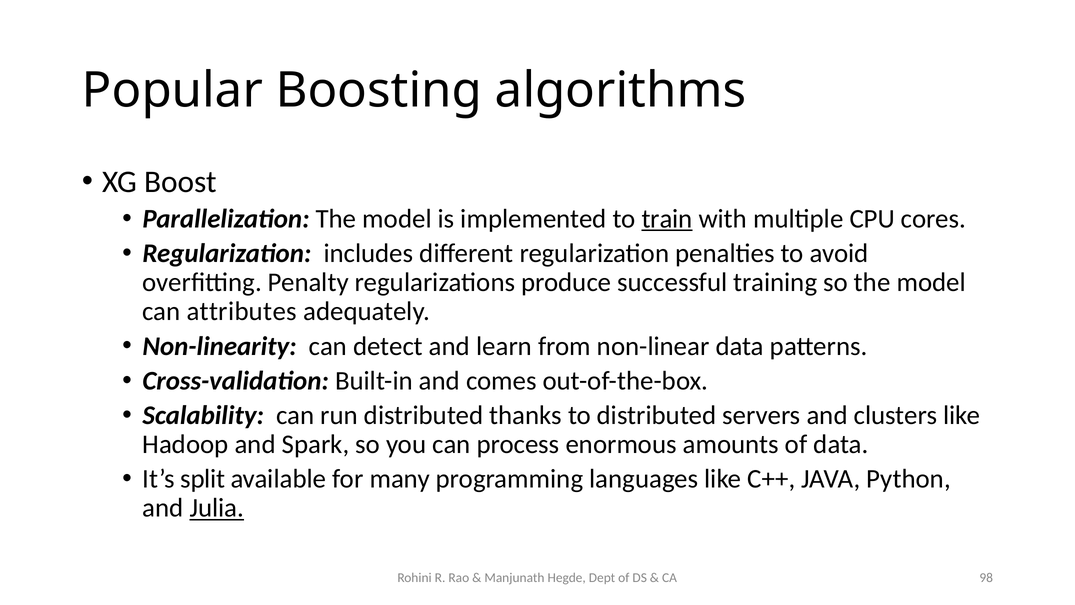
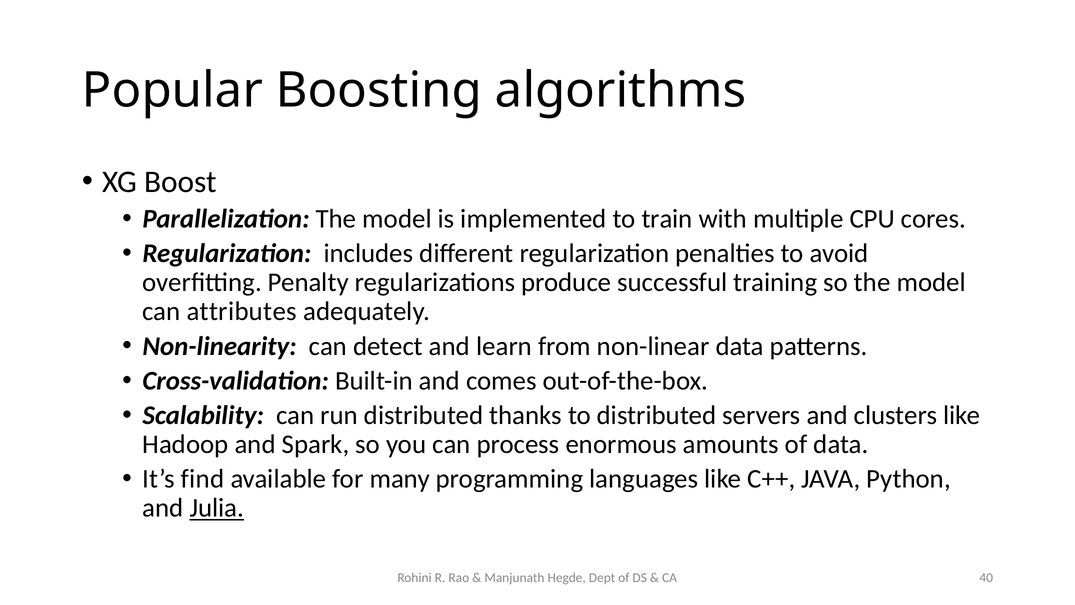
train underline: present -> none
split: split -> find
98: 98 -> 40
